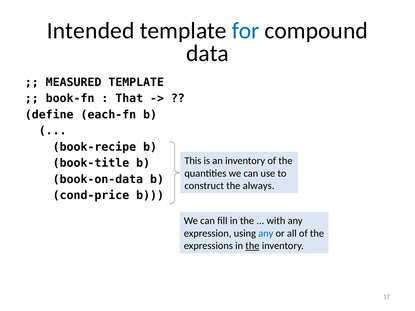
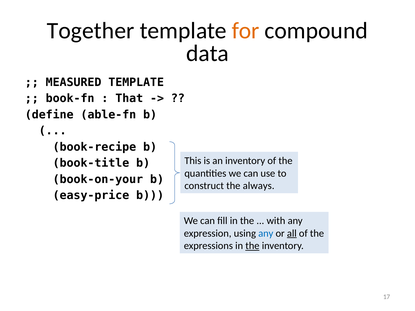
Intended: Intended -> Together
for colour: blue -> orange
each-fn: each-fn -> able-fn
book-on-data: book-on-data -> book-on-your
cond-price: cond-price -> easy-price
all underline: none -> present
